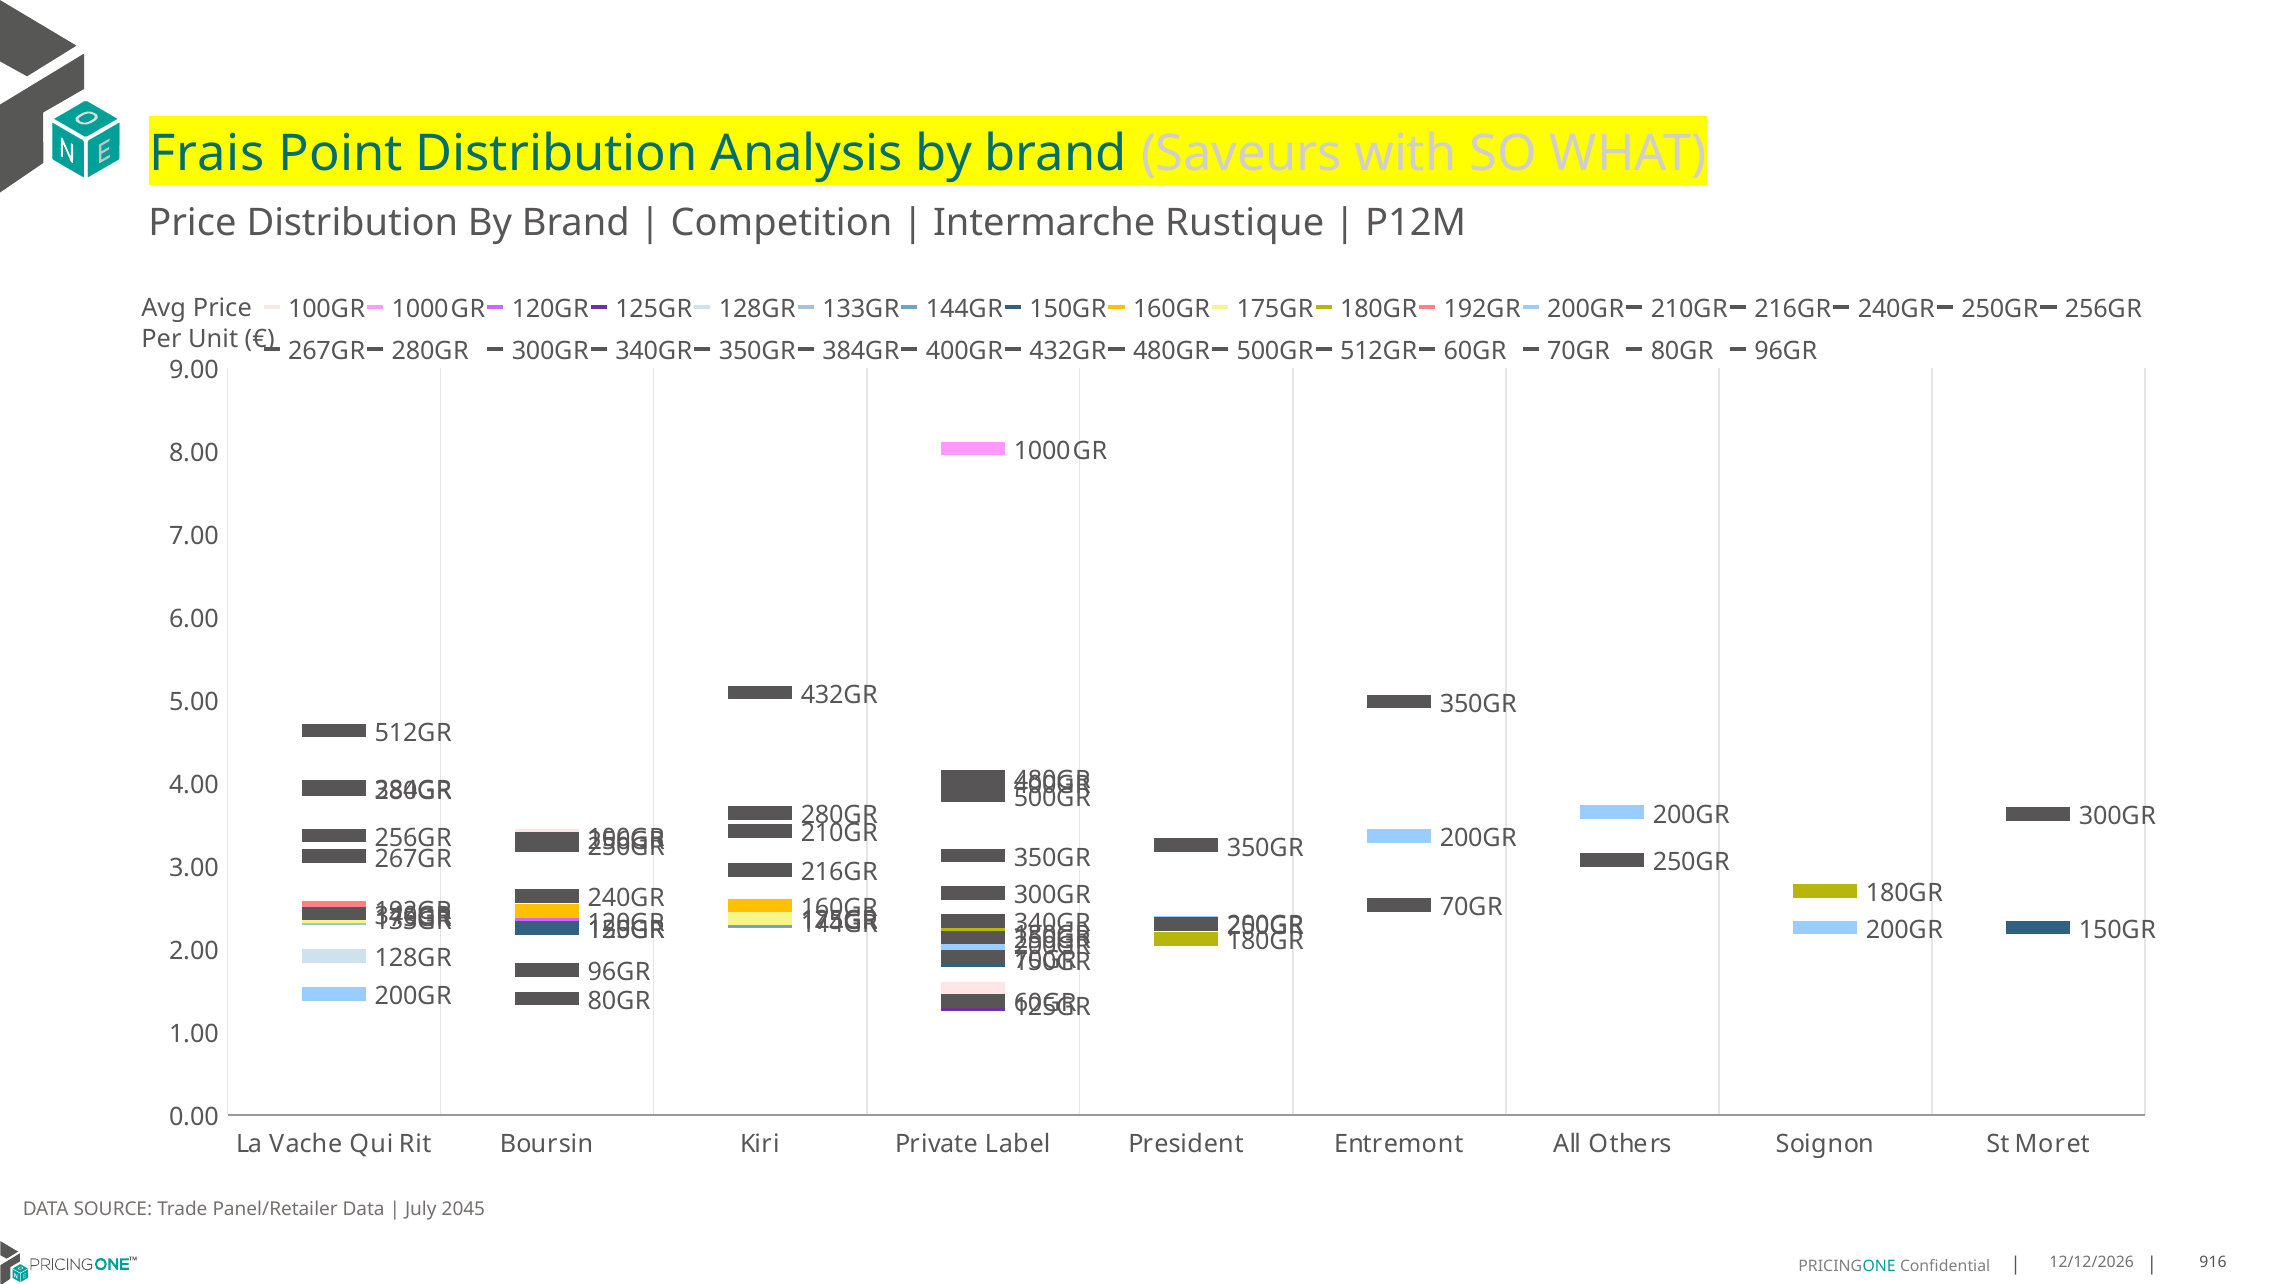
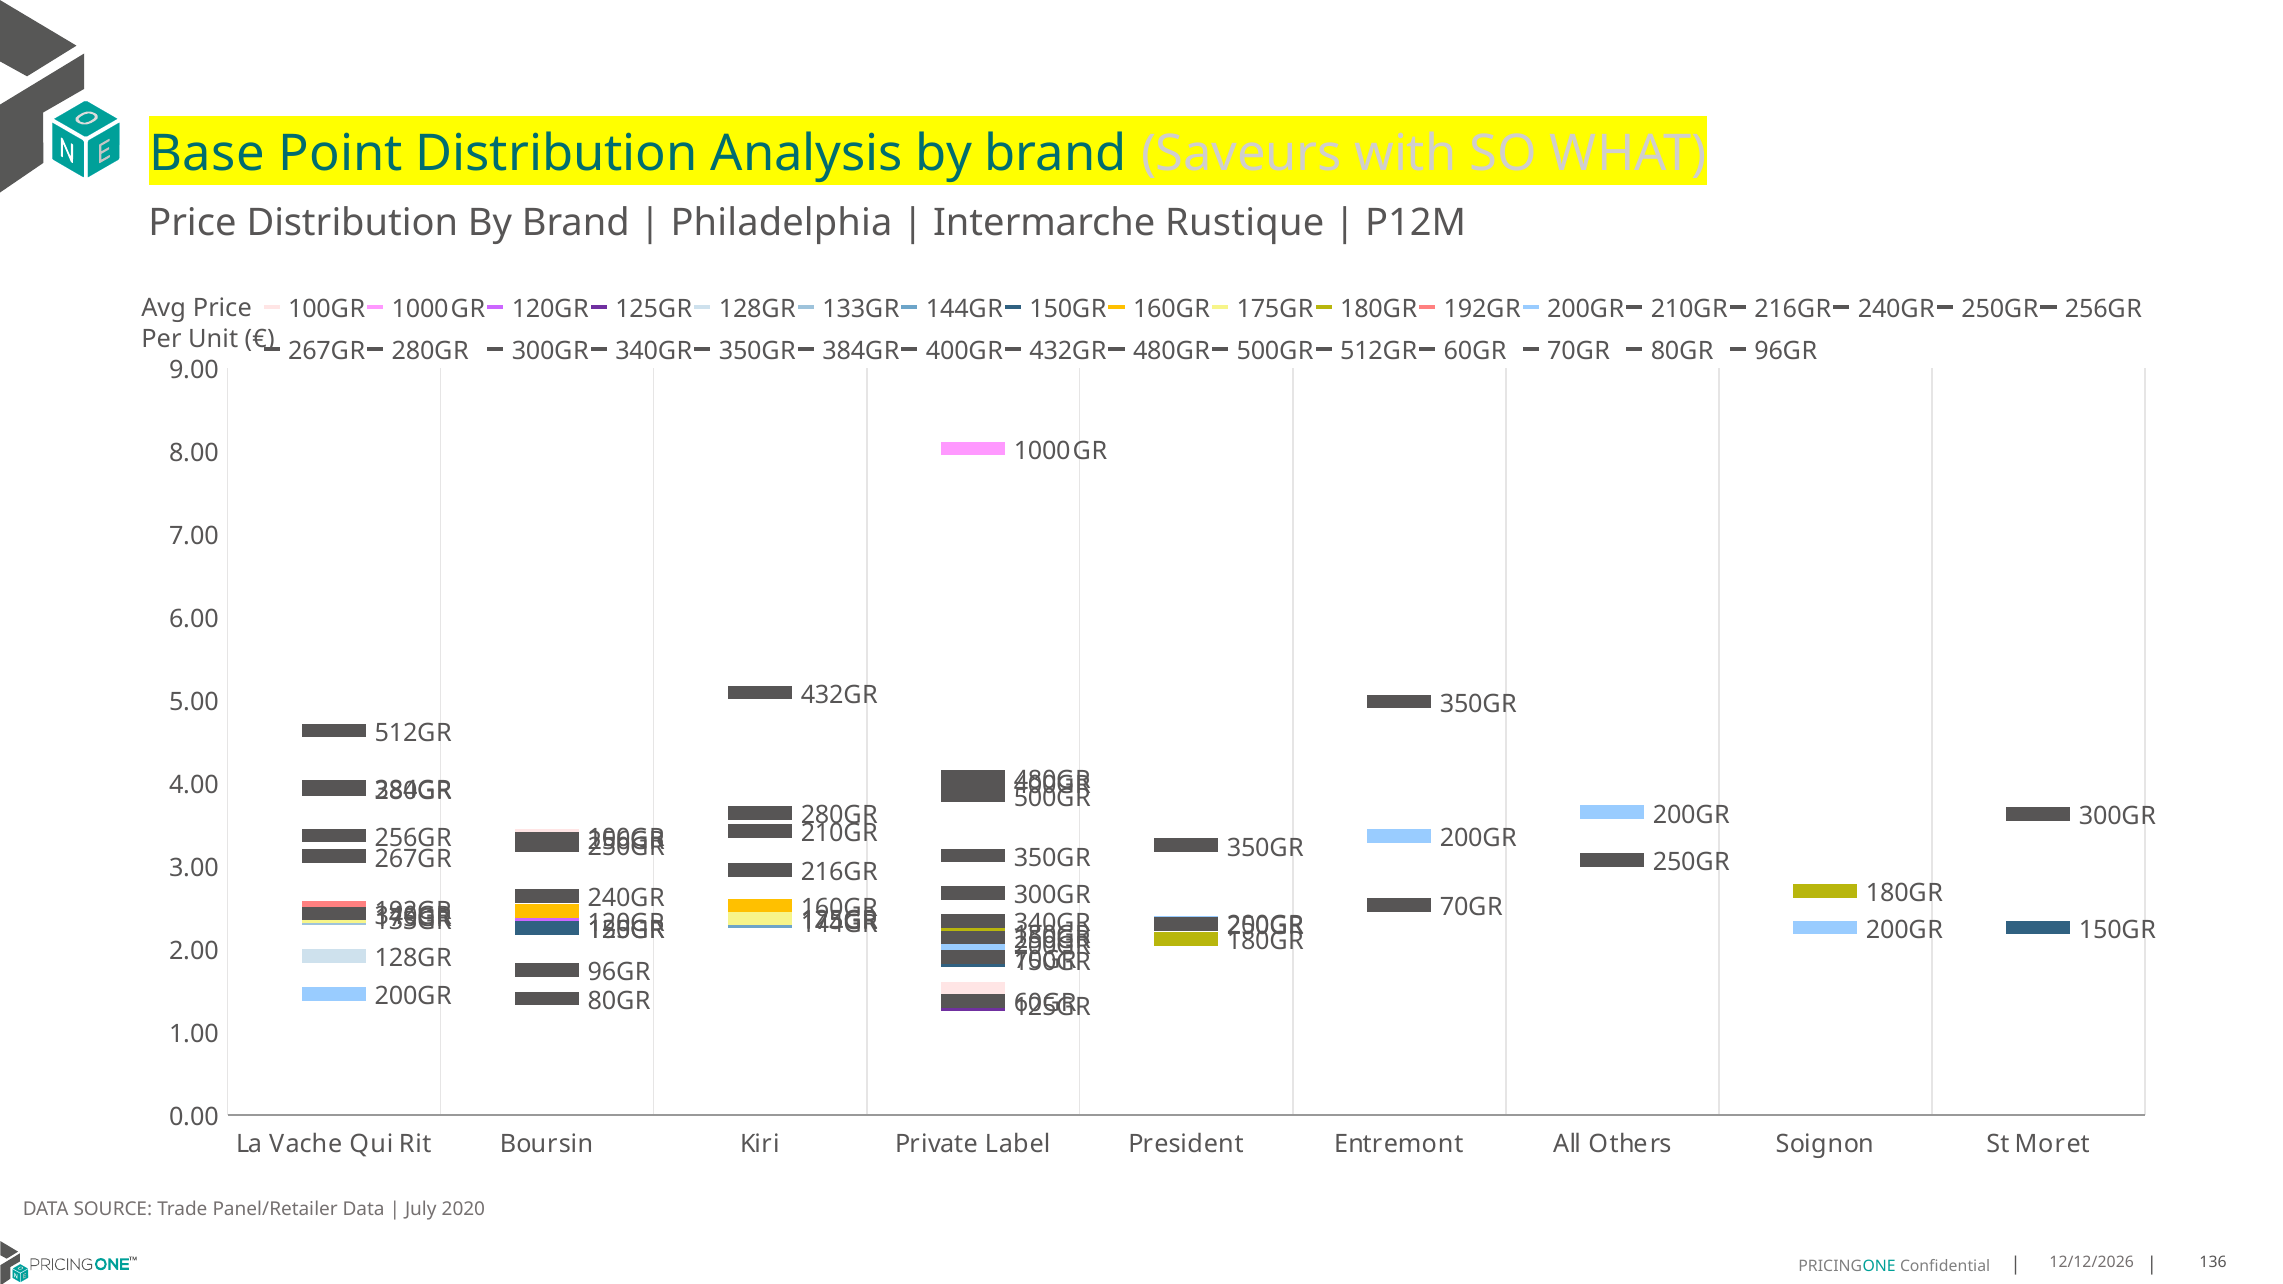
Frais: Frais -> Base
Competition: Competition -> Philadelphia
2045: 2045 -> 2020
916: 916 -> 136
